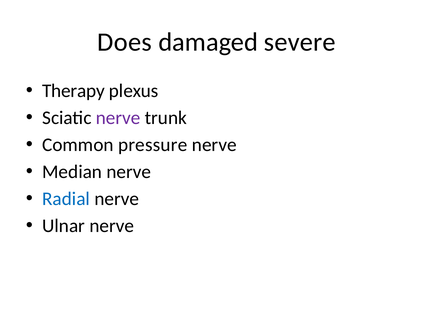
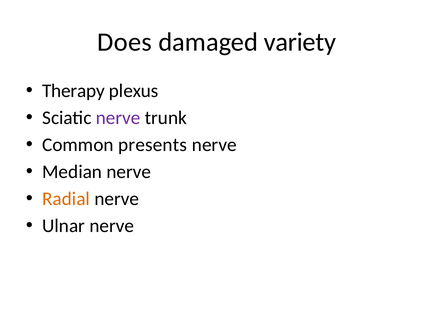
severe: severe -> variety
pressure: pressure -> presents
Radial colour: blue -> orange
